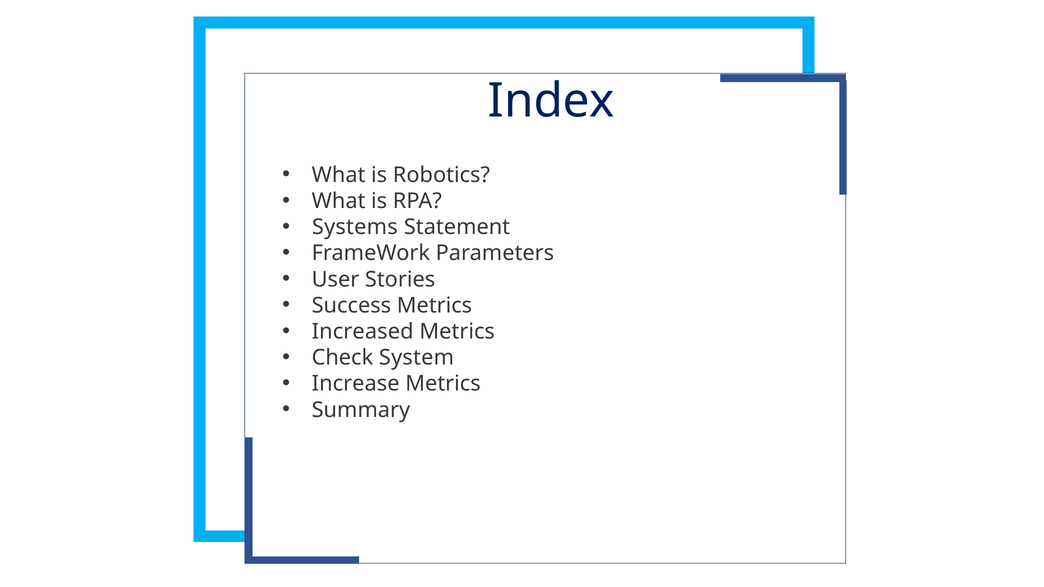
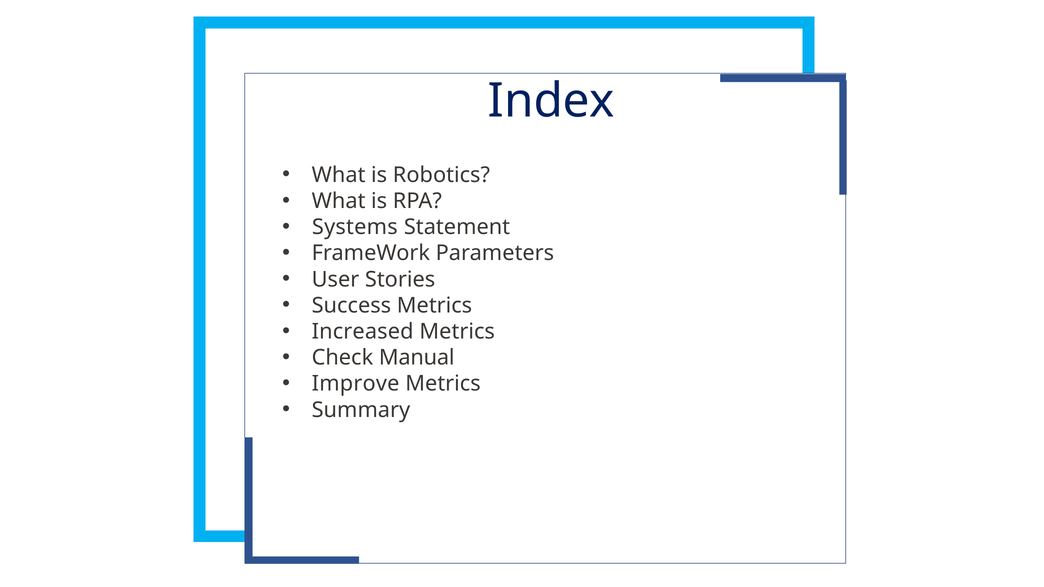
System: System -> Manual
Increase: Increase -> Improve
